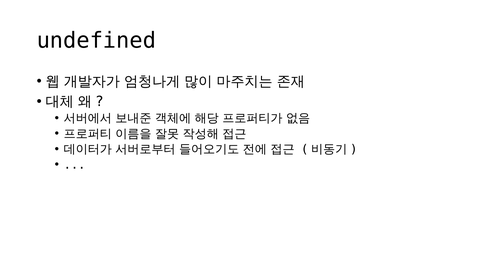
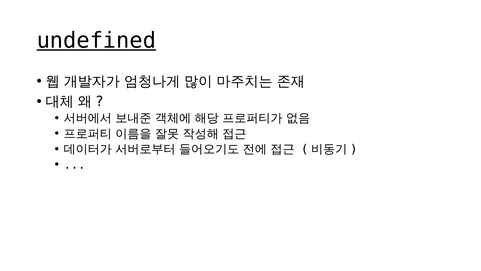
undefined underline: none -> present
